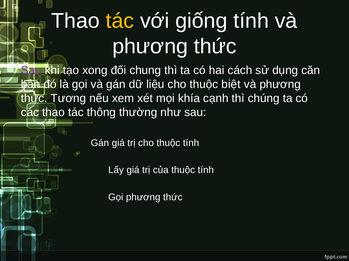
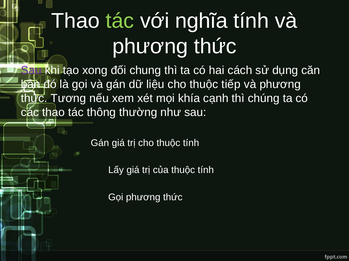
tác at (120, 21) colour: yellow -> light green
giống: giống -> nghĩa
biệt: biệt -> tiếp
